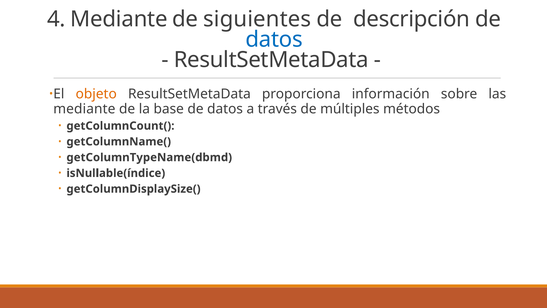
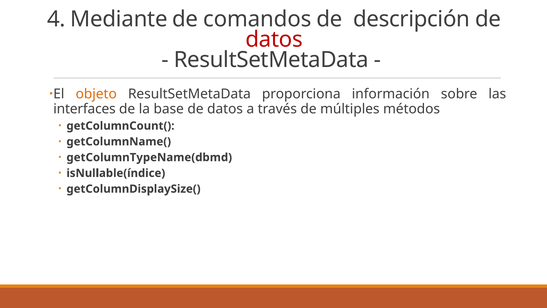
siguientes: siguientes -> comandos
datos at (274, 39) colour: blue -> red
mediante at (84, 109): mediante -> interfaces
